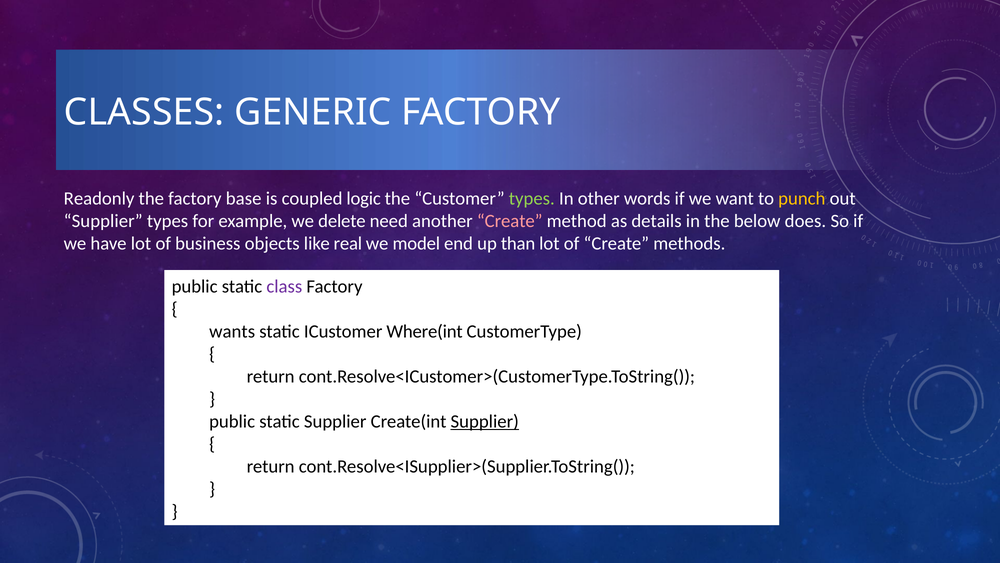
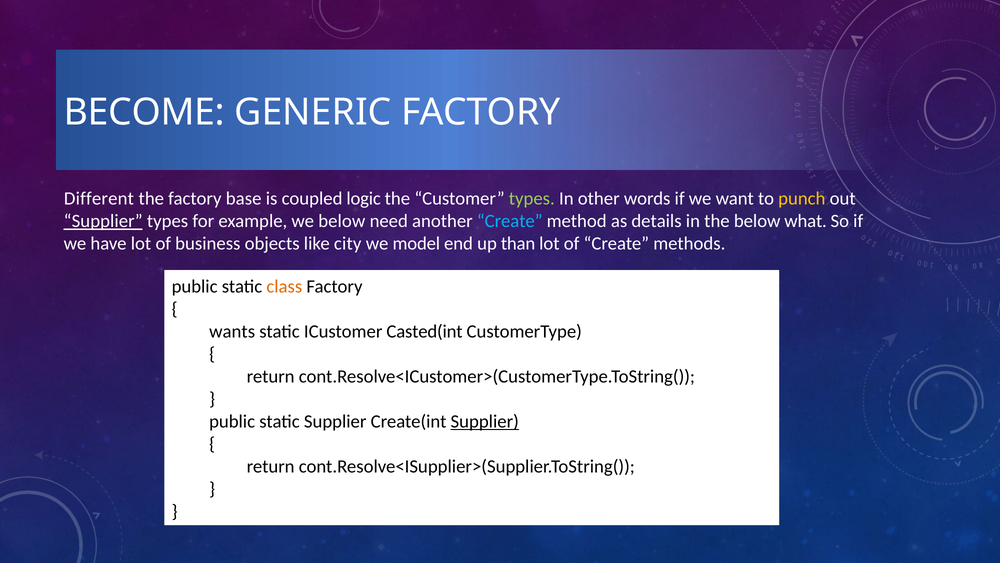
CLASSES: CLASSES -> BECOME
Readonly: Readonly -> Different
Supplier at (103, 221) underline: none -> present
we delete: delete -> below
Create at (510, 221) colour: pink -> light blue
does: does -> what
real: real -> city
class colour: purple -> orange
Where(int: Where(int -> Casted(int
